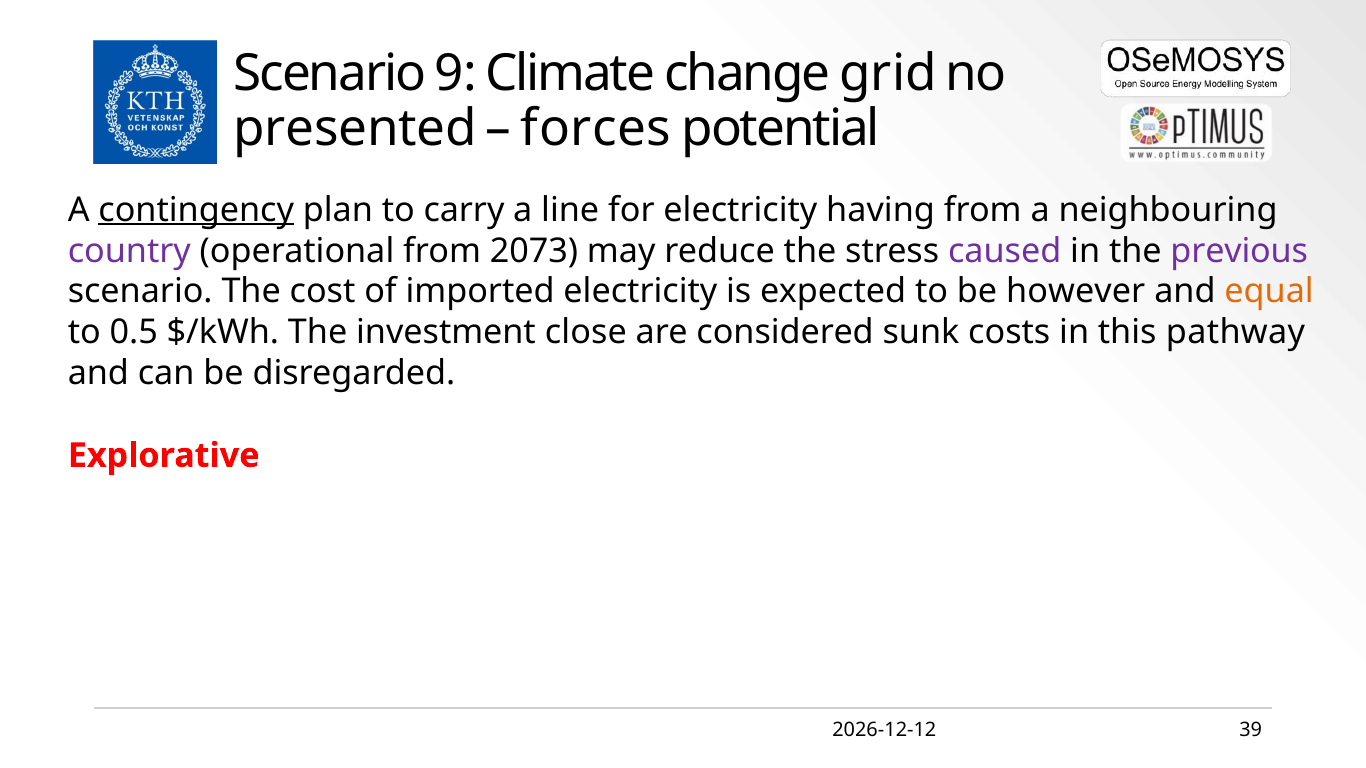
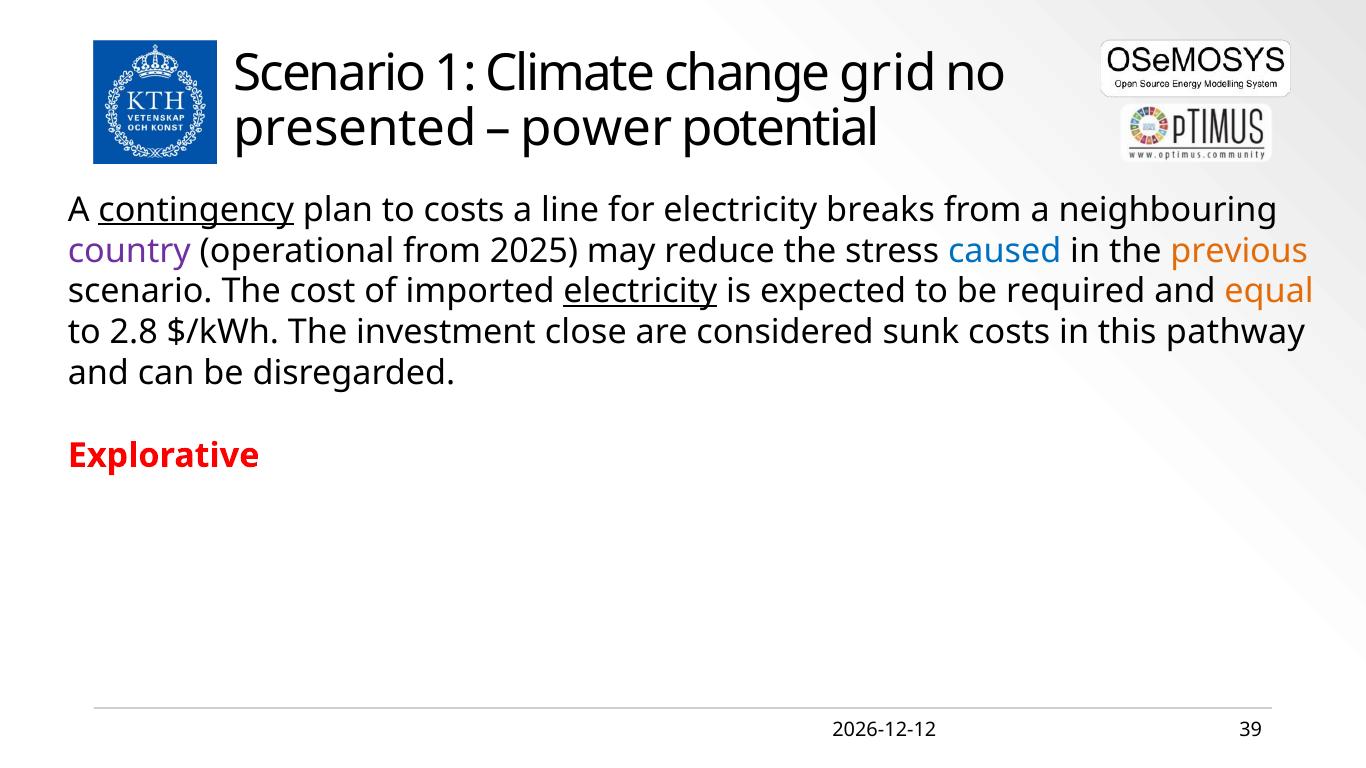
9: 9 -> 1
forces: forces -> power
to carry: carry -> costs
having: having -> breaks
2073: 2073 -> 2025
caused colour: purple -> blue
previous colour: purple -> orange
electricity at (640, 292) underline: none -> present
however: however -> required
0.5: 0.5 -> 2.8
